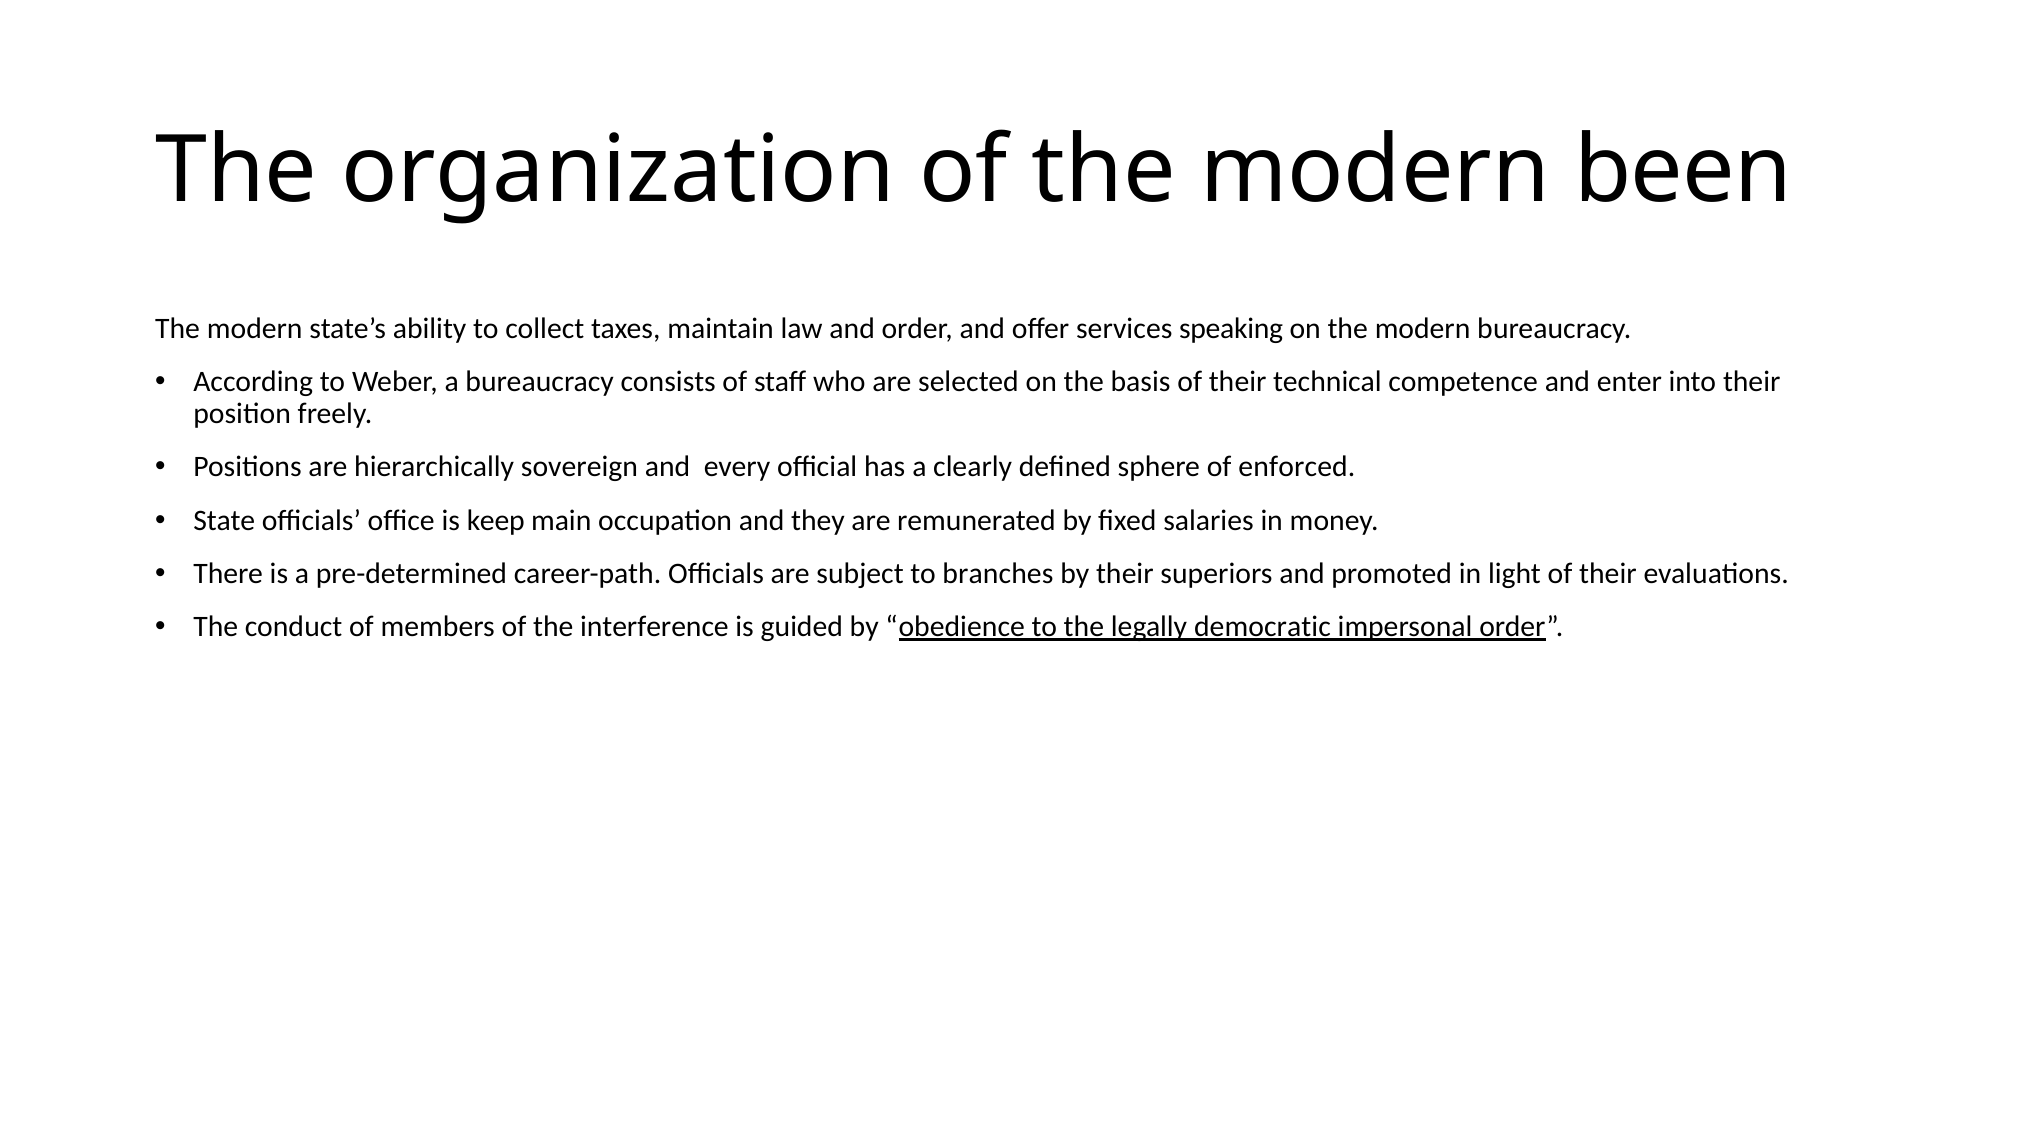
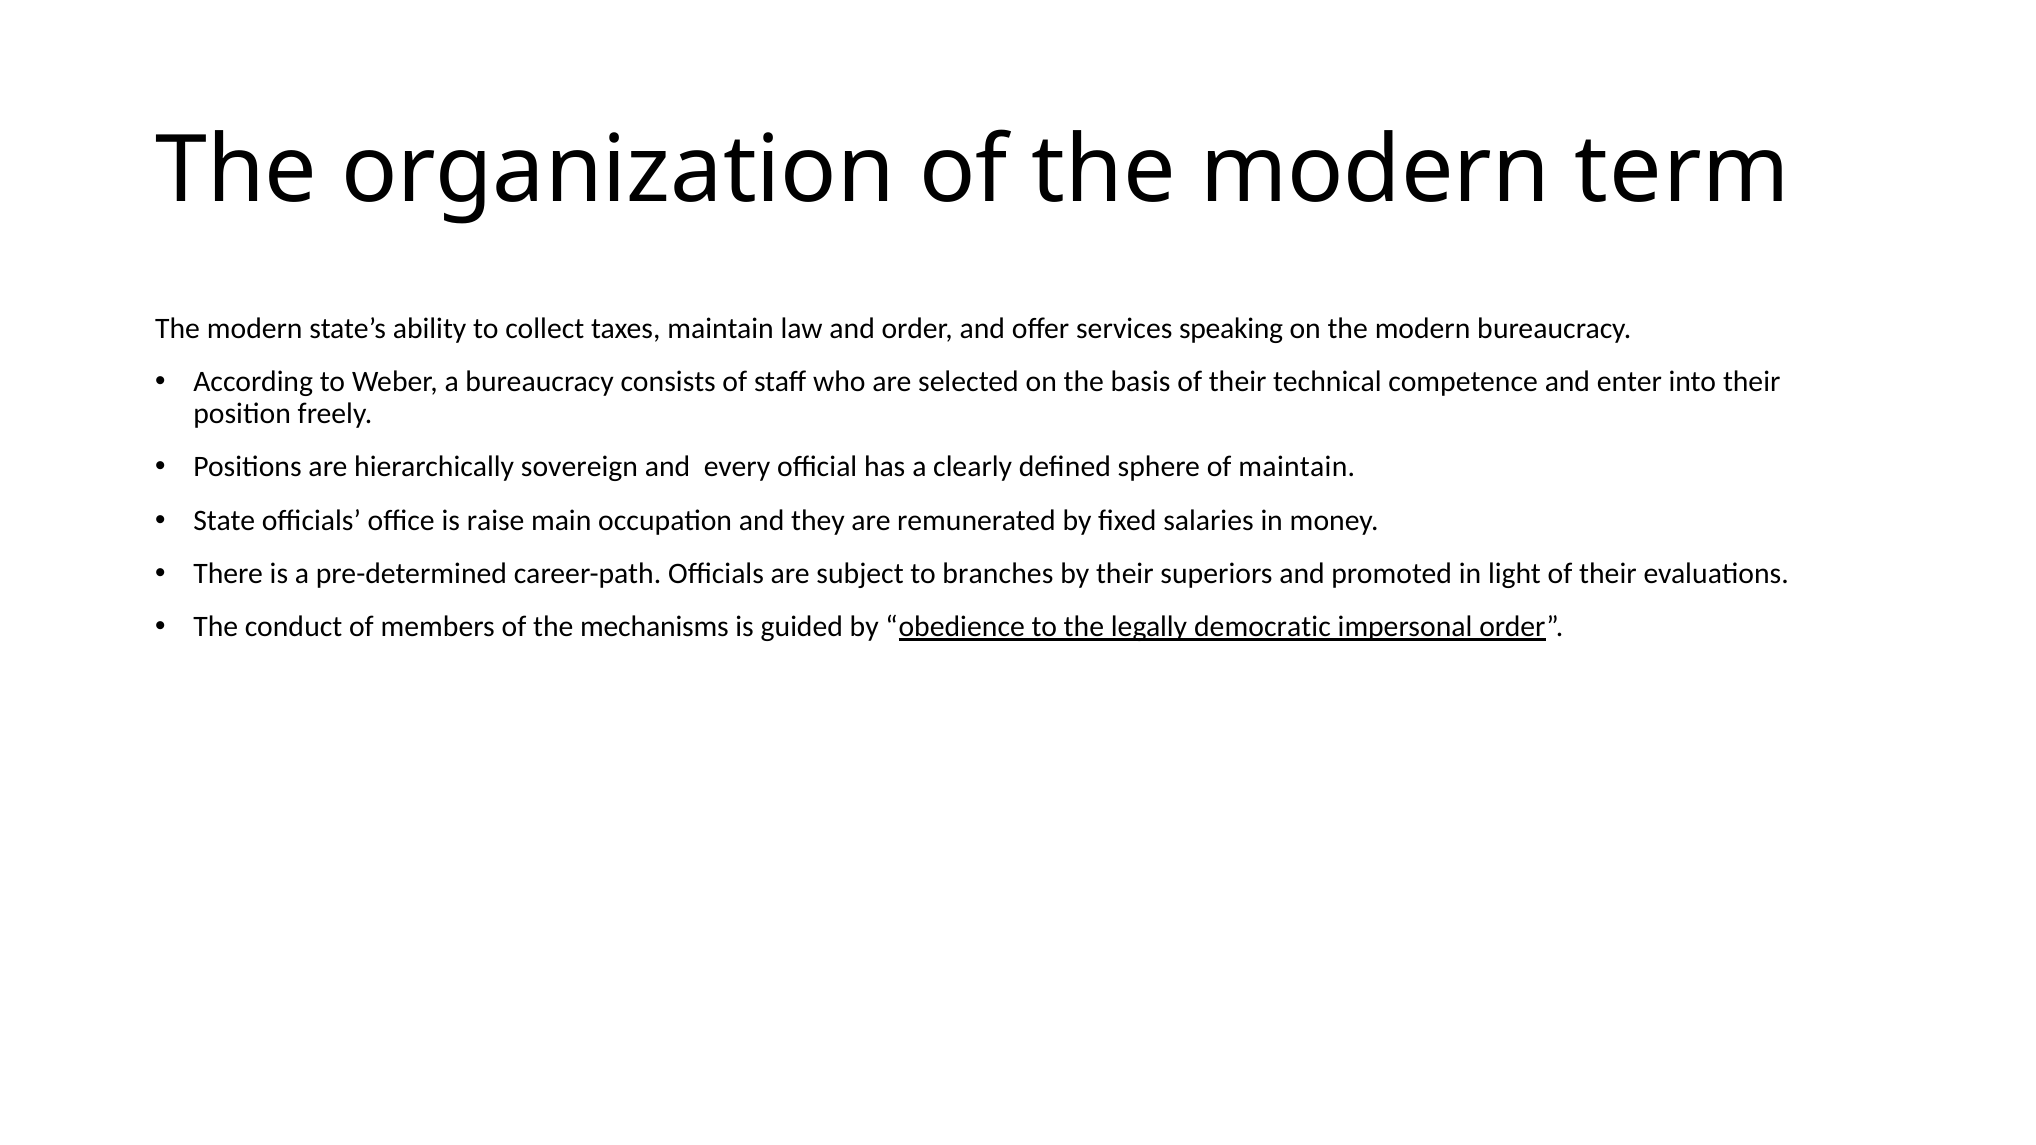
been: been -> term
of enforced: enforced -> maintain
keep: keep -> raise
interference: interference -> mechanisms
